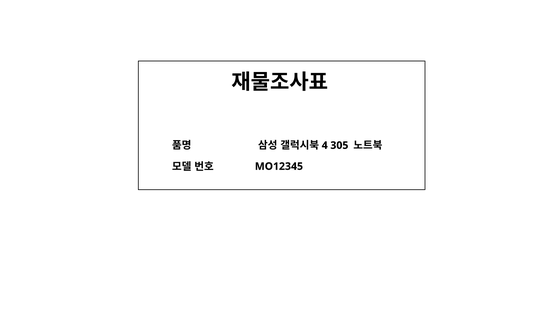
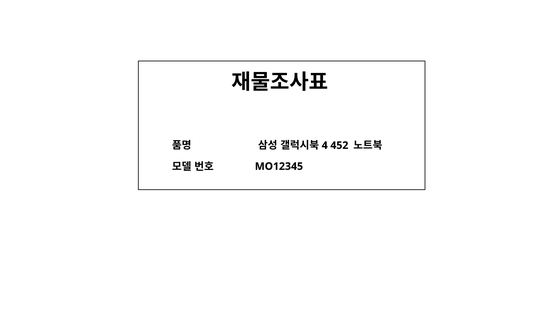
305: 305 -> 452
